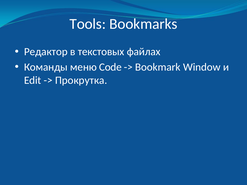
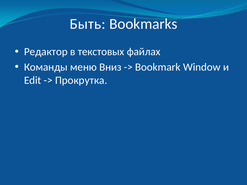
Tools: Tools -> Быть
Code: Code -> Вниз
